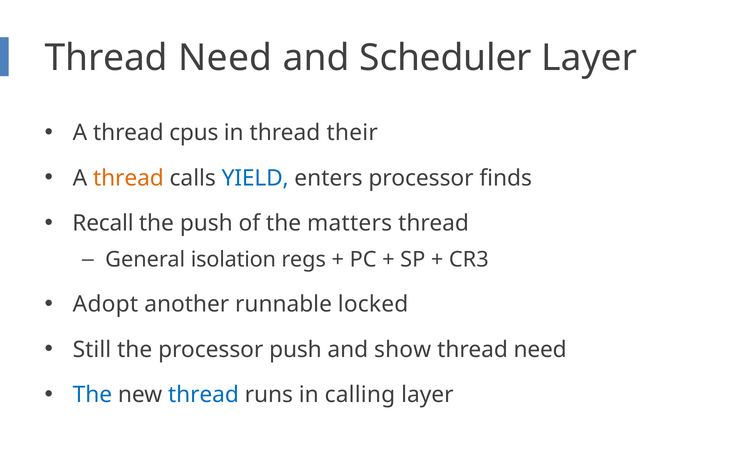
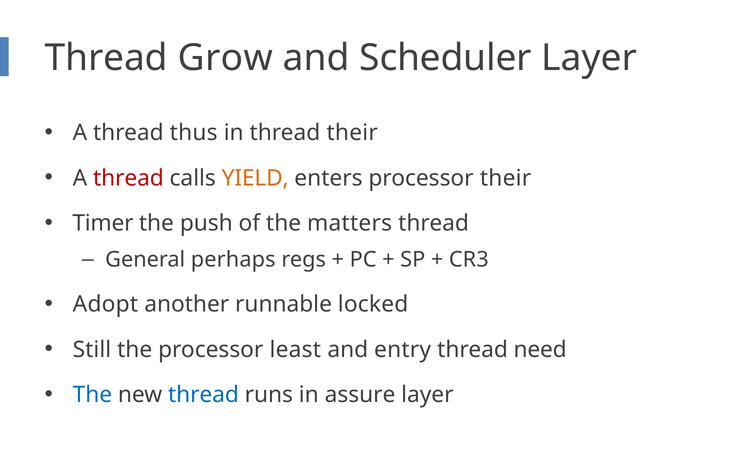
Need at (225, 58): Need -> Grow
cpus: cpus -> thus
thread at (128, 178) colour: orange -> red
YIELD colour: blue -> orange
processor finds: finds -> their
Recall: Recall -> Timer
isolation: isolation -> perhaps
processor push: push -> least
show: show -> entry
calling: calling -> assure
